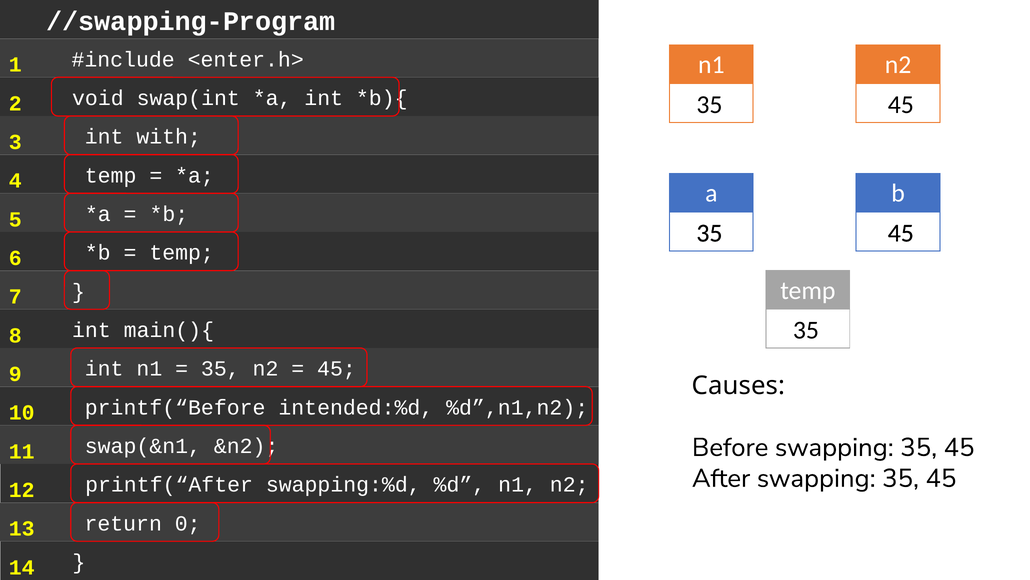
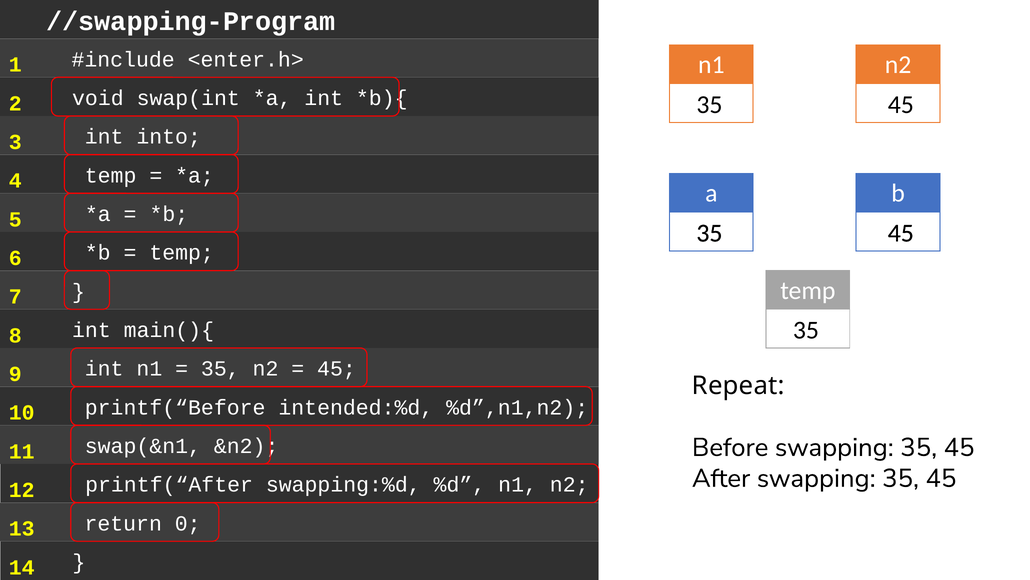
with: with -> into
Causes: Causes -> Repeat
